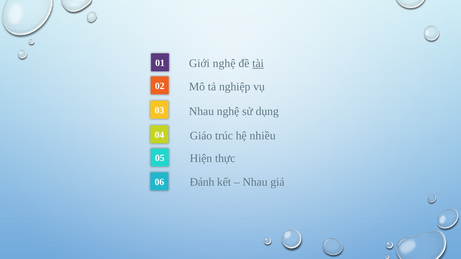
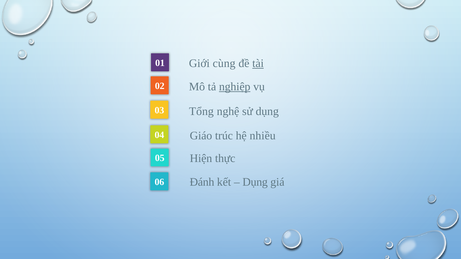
Giới nghệ: nghệ -> cùng
nghiệp underline: none -> present
Nhau at (201, 111): Nhau -> Tổng
Nhau at (255, 182): Nhau -> Dụng
